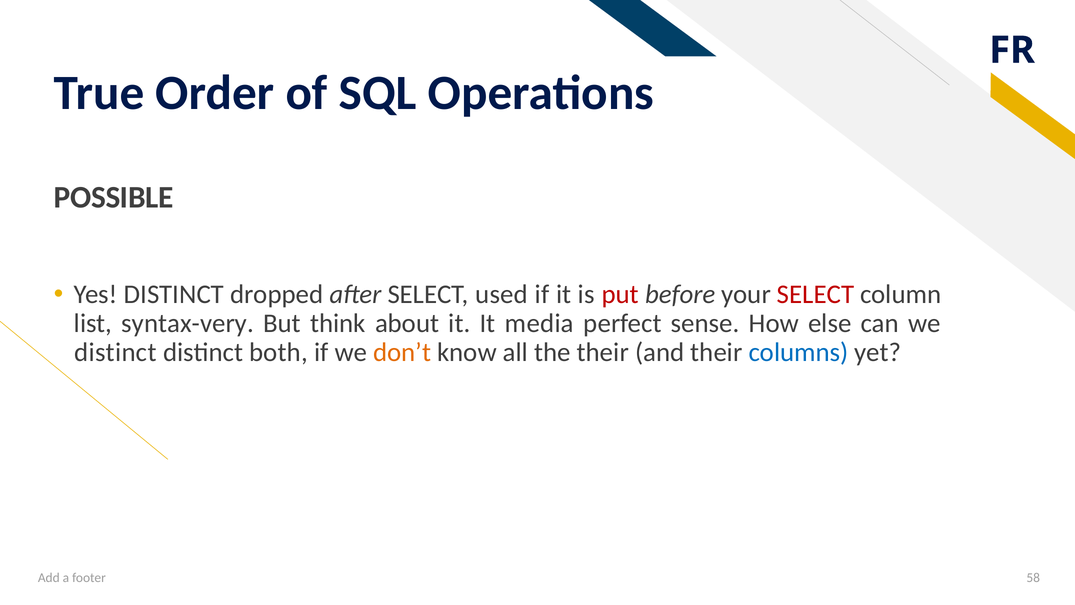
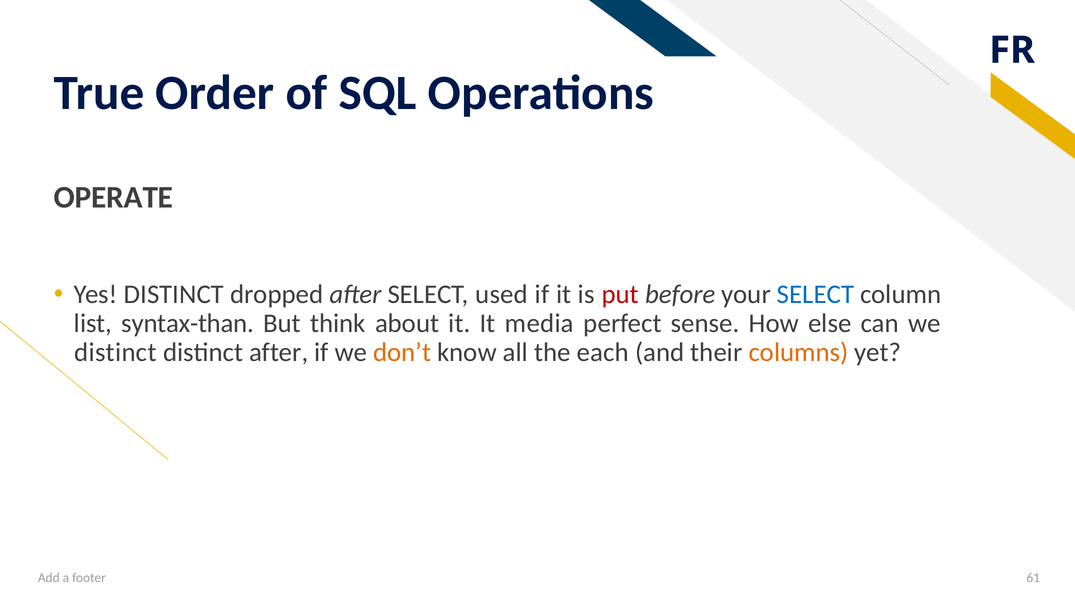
POSSIBLE: POSSIBLE -> OPERATE
SELECT at (816, 294) colour: red -> blue
syntax-very: syntax-very -> syntax-than
distinct both: both -> after
the their: their -> each
columns colour: blue -> orange
58: 58 -> 61
